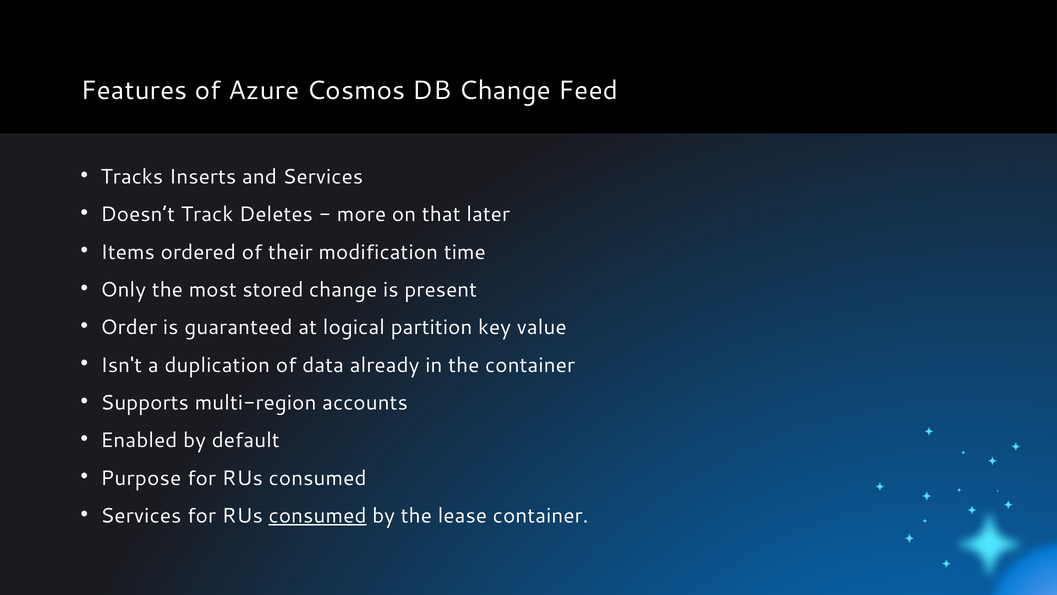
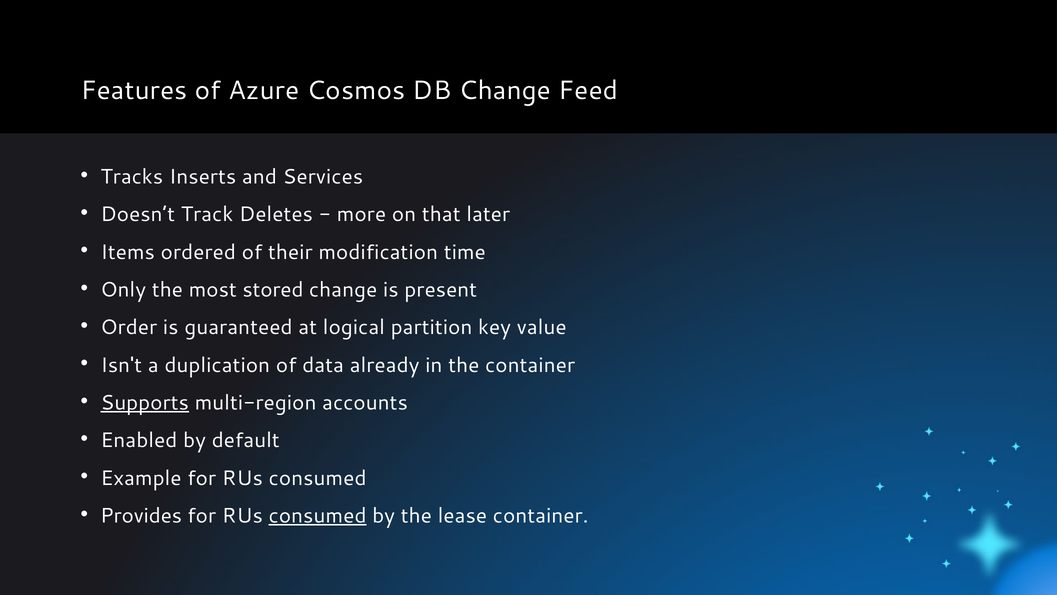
Supports underline: none -> present
Purpose: Purpose -> Example
Services at (141, 515): Services -> Provides
